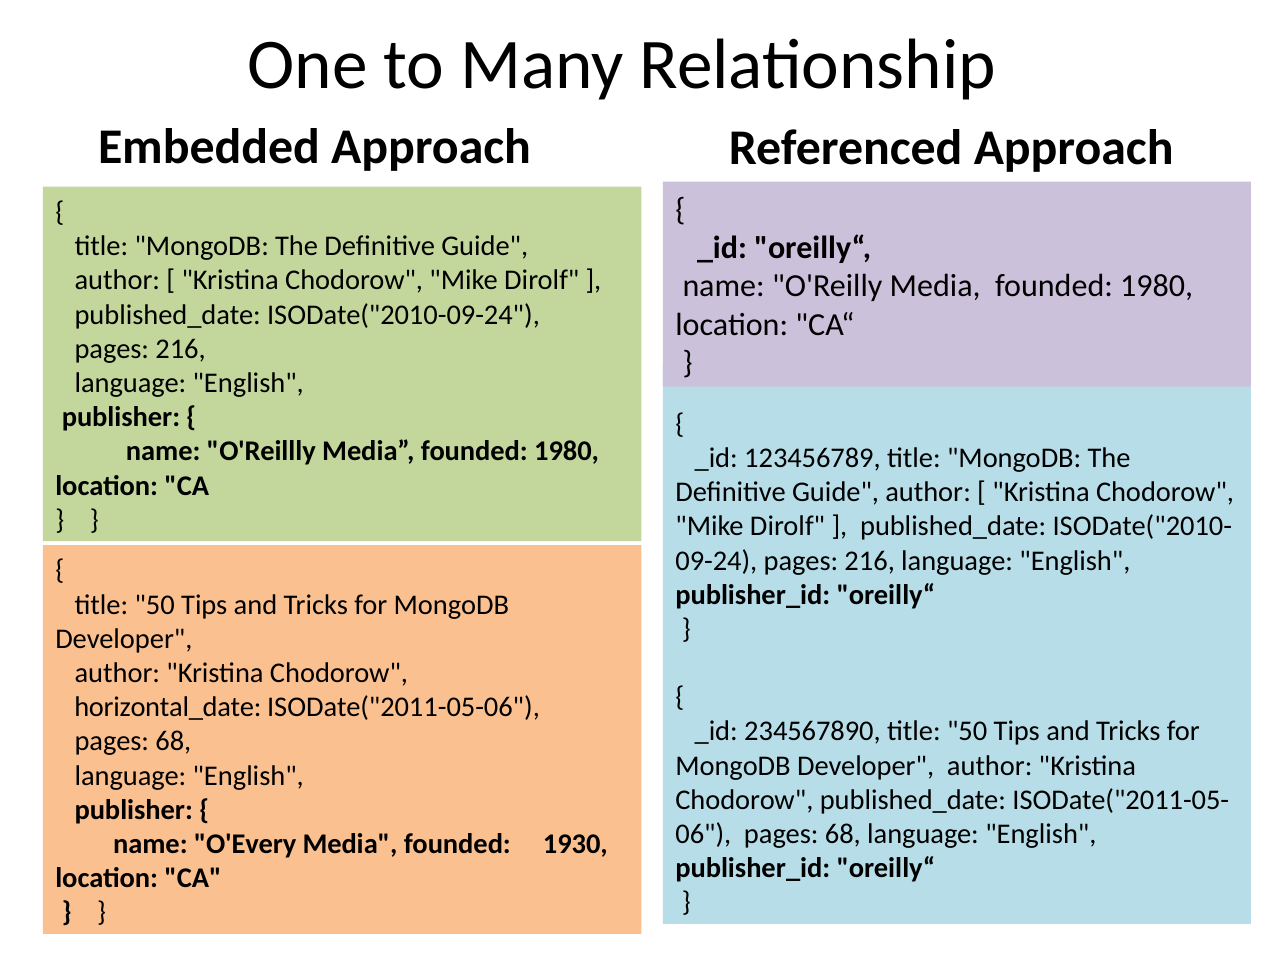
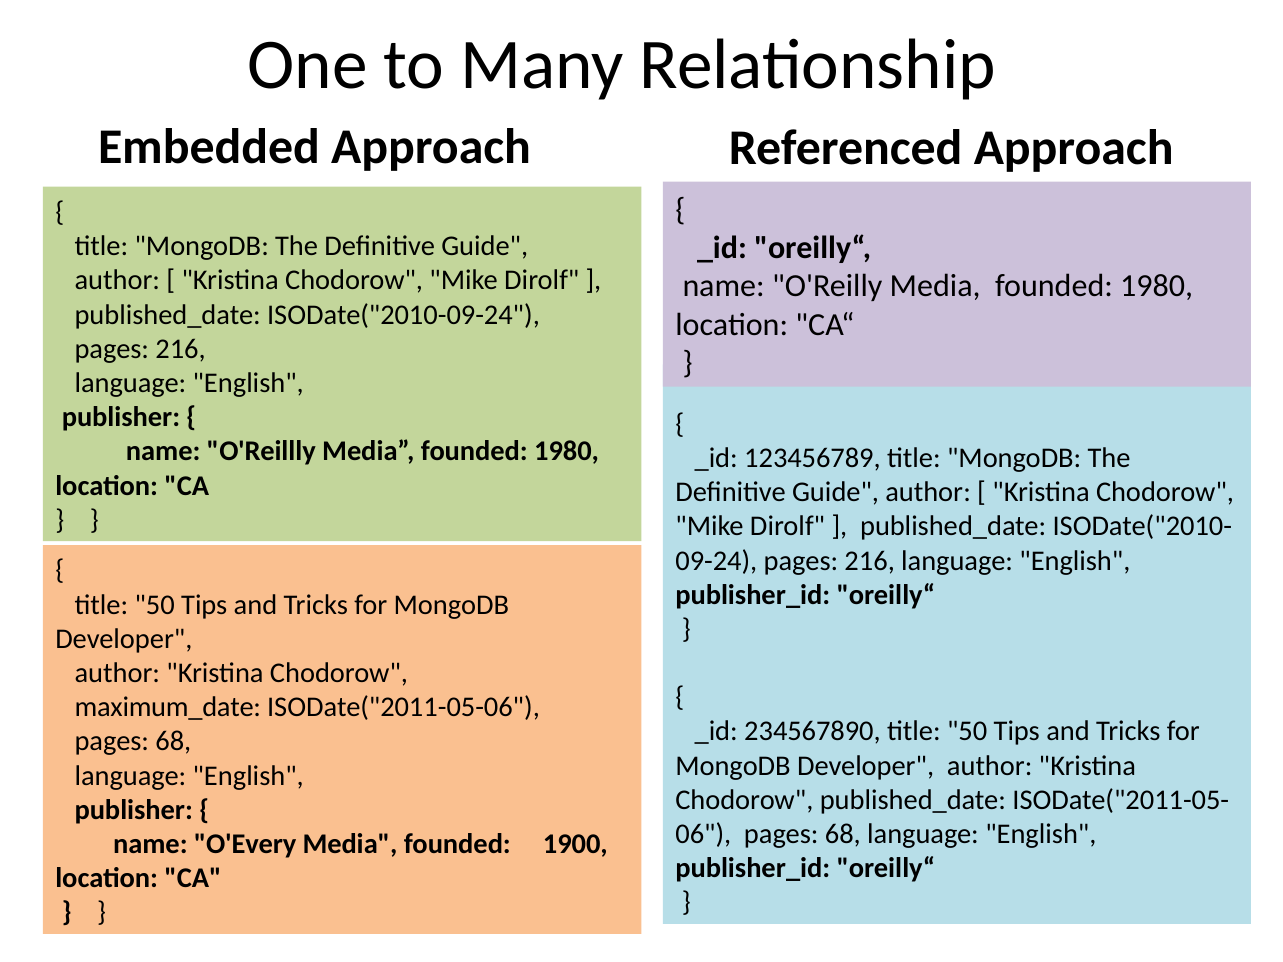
horizontal_date: horizontal_date -> maximum_date
1930: 1930 -> 1900
